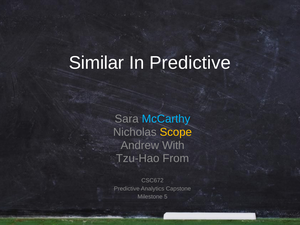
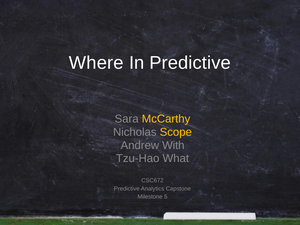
Similar: Similar -> Where
McCarthy colour: light blue -> yellow
From: From -> What
